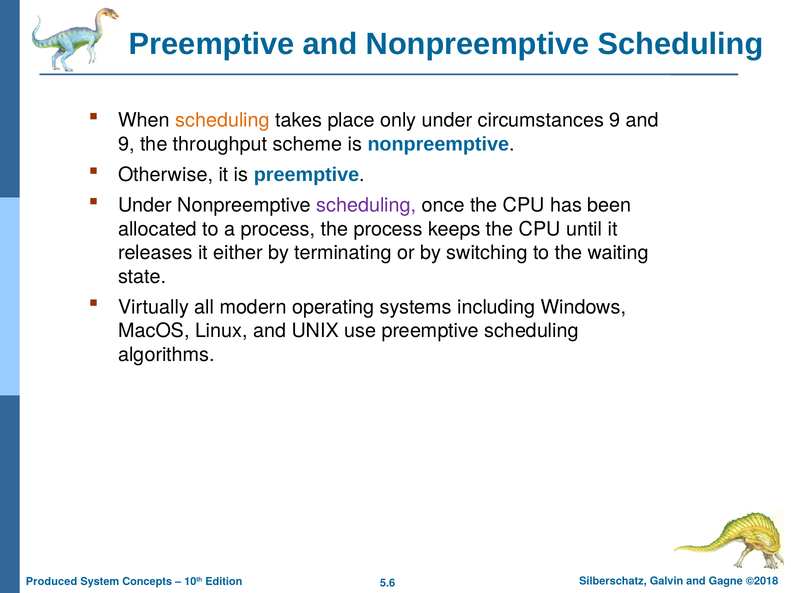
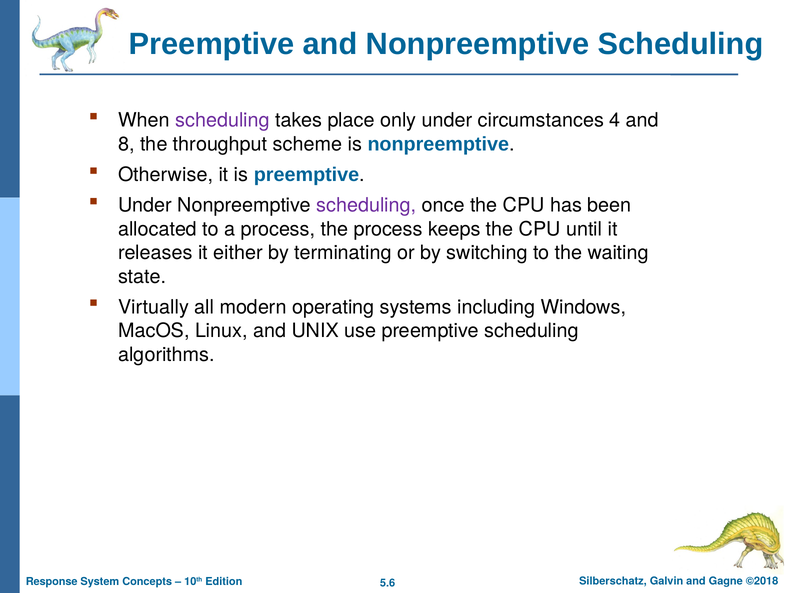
scheduling at (223, 120) colour: orange -> purple
circumstances 9: 9 -> 4
9 at (126, 144): 9 -> 8
Produced: Produced -> Response
